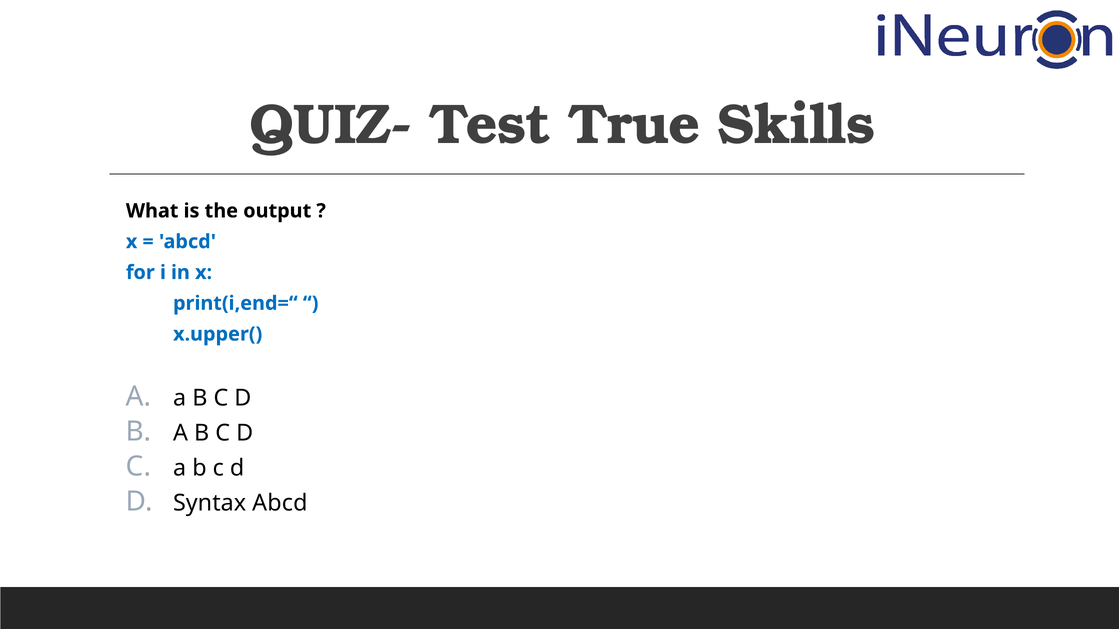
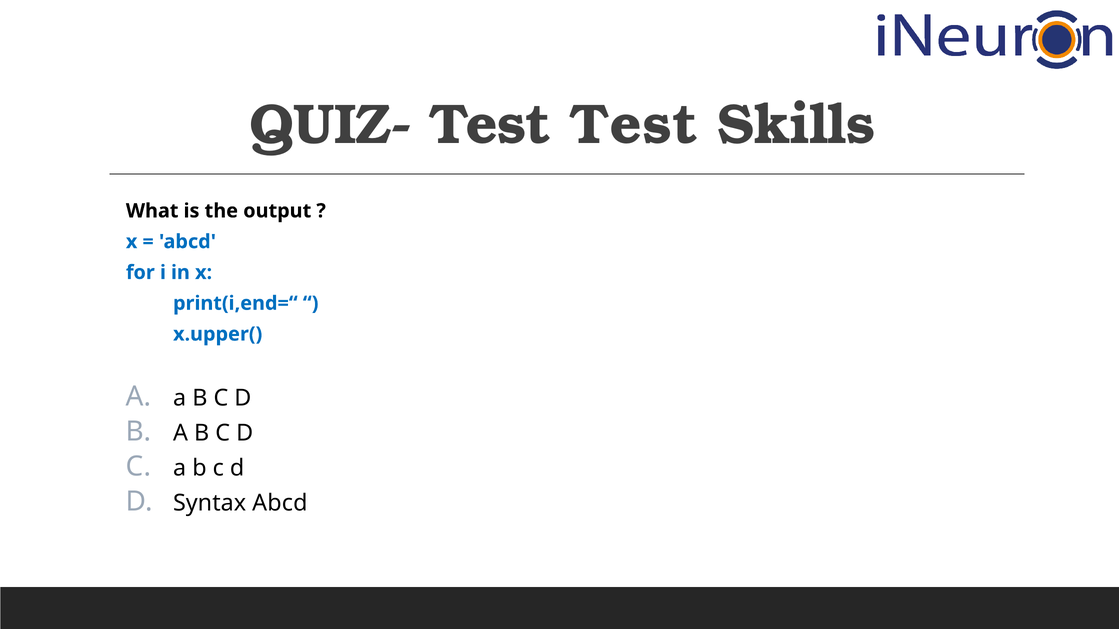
Test True: True -> Test
